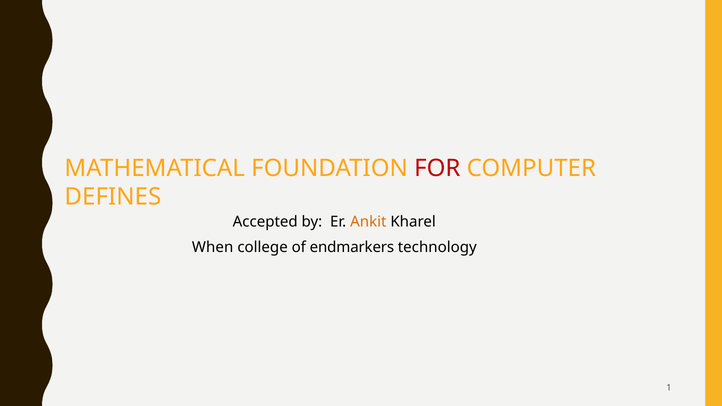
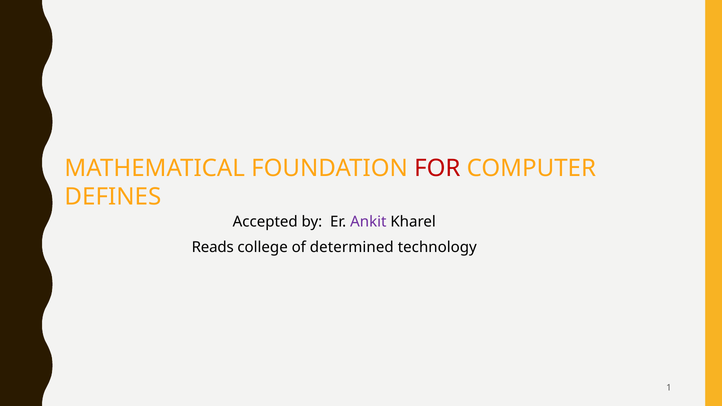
Ankit colour: orange -> purple
When: When -> Reads
endmarkers: endmarkers -> determined
